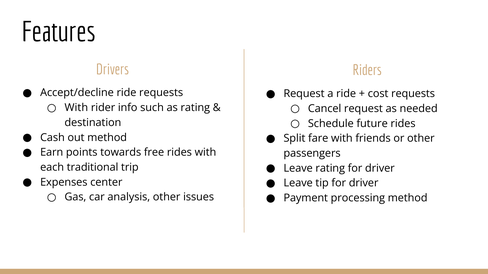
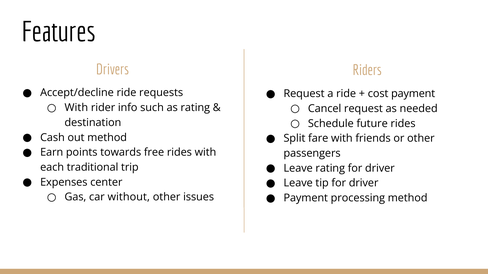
cost requests: requests -> payment
analysis: analysis -> without
